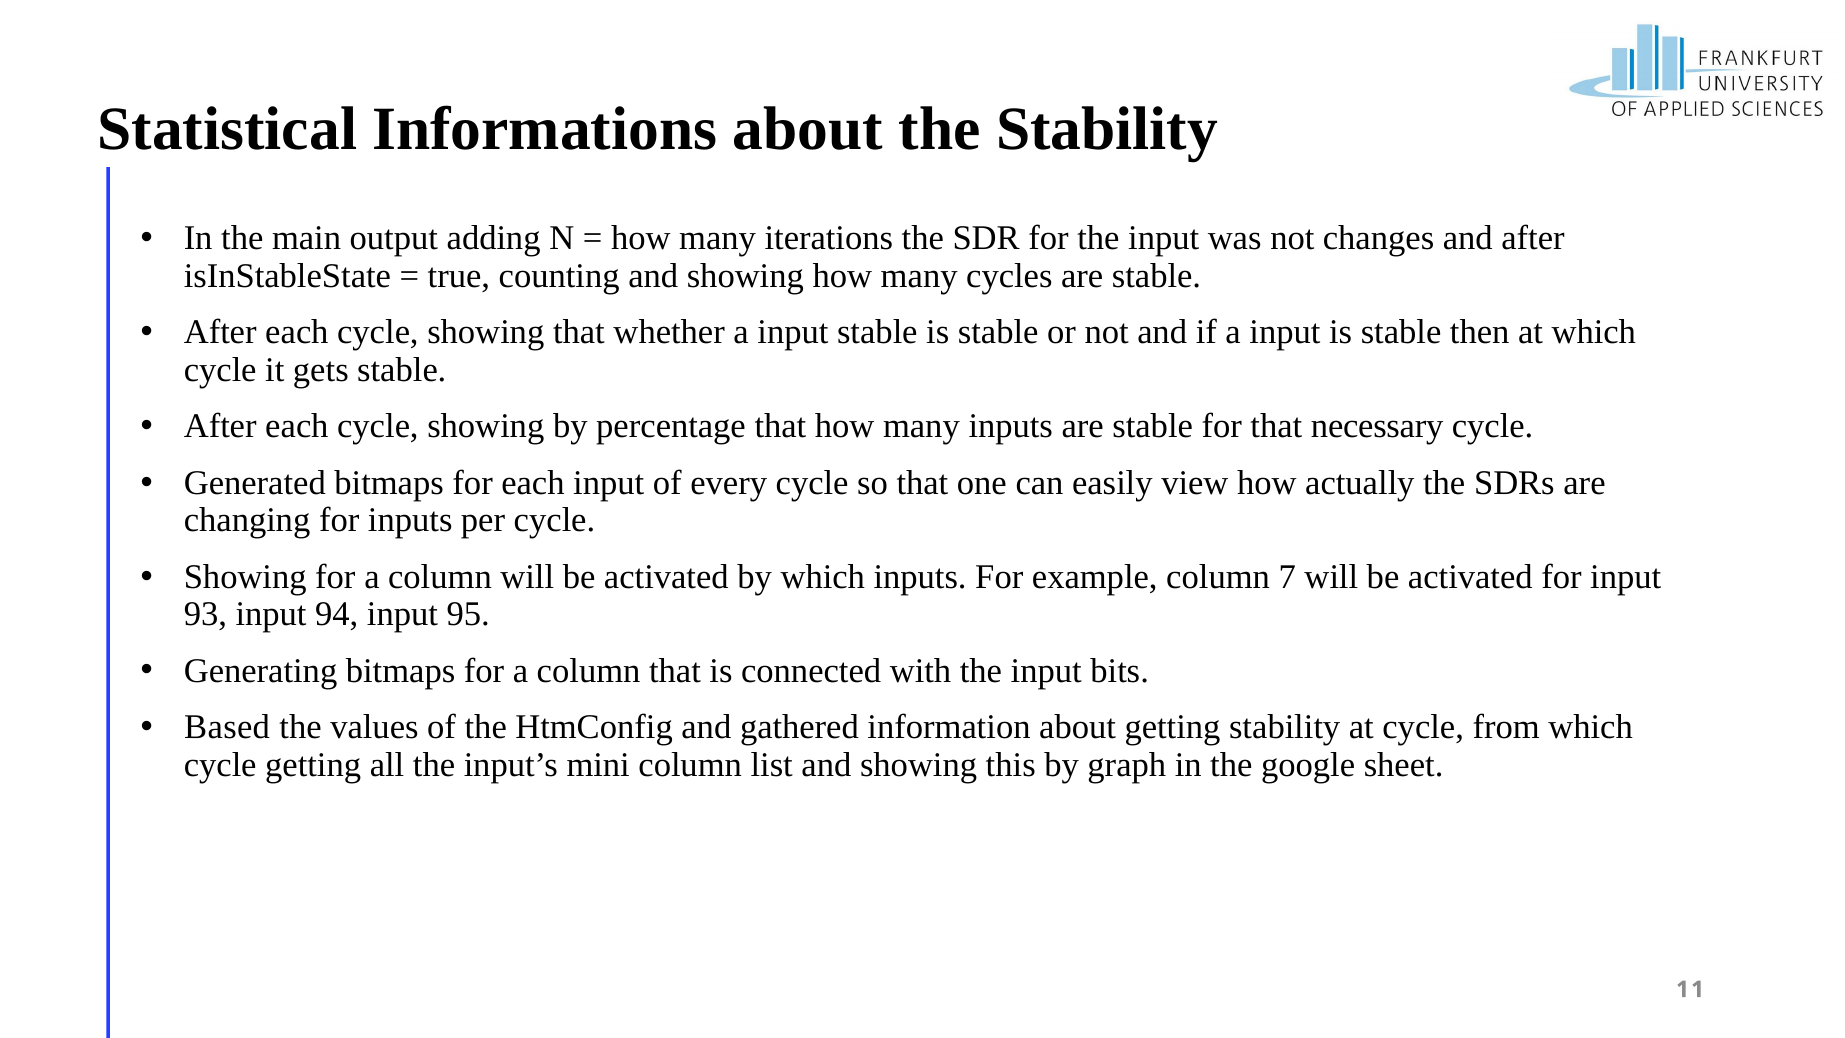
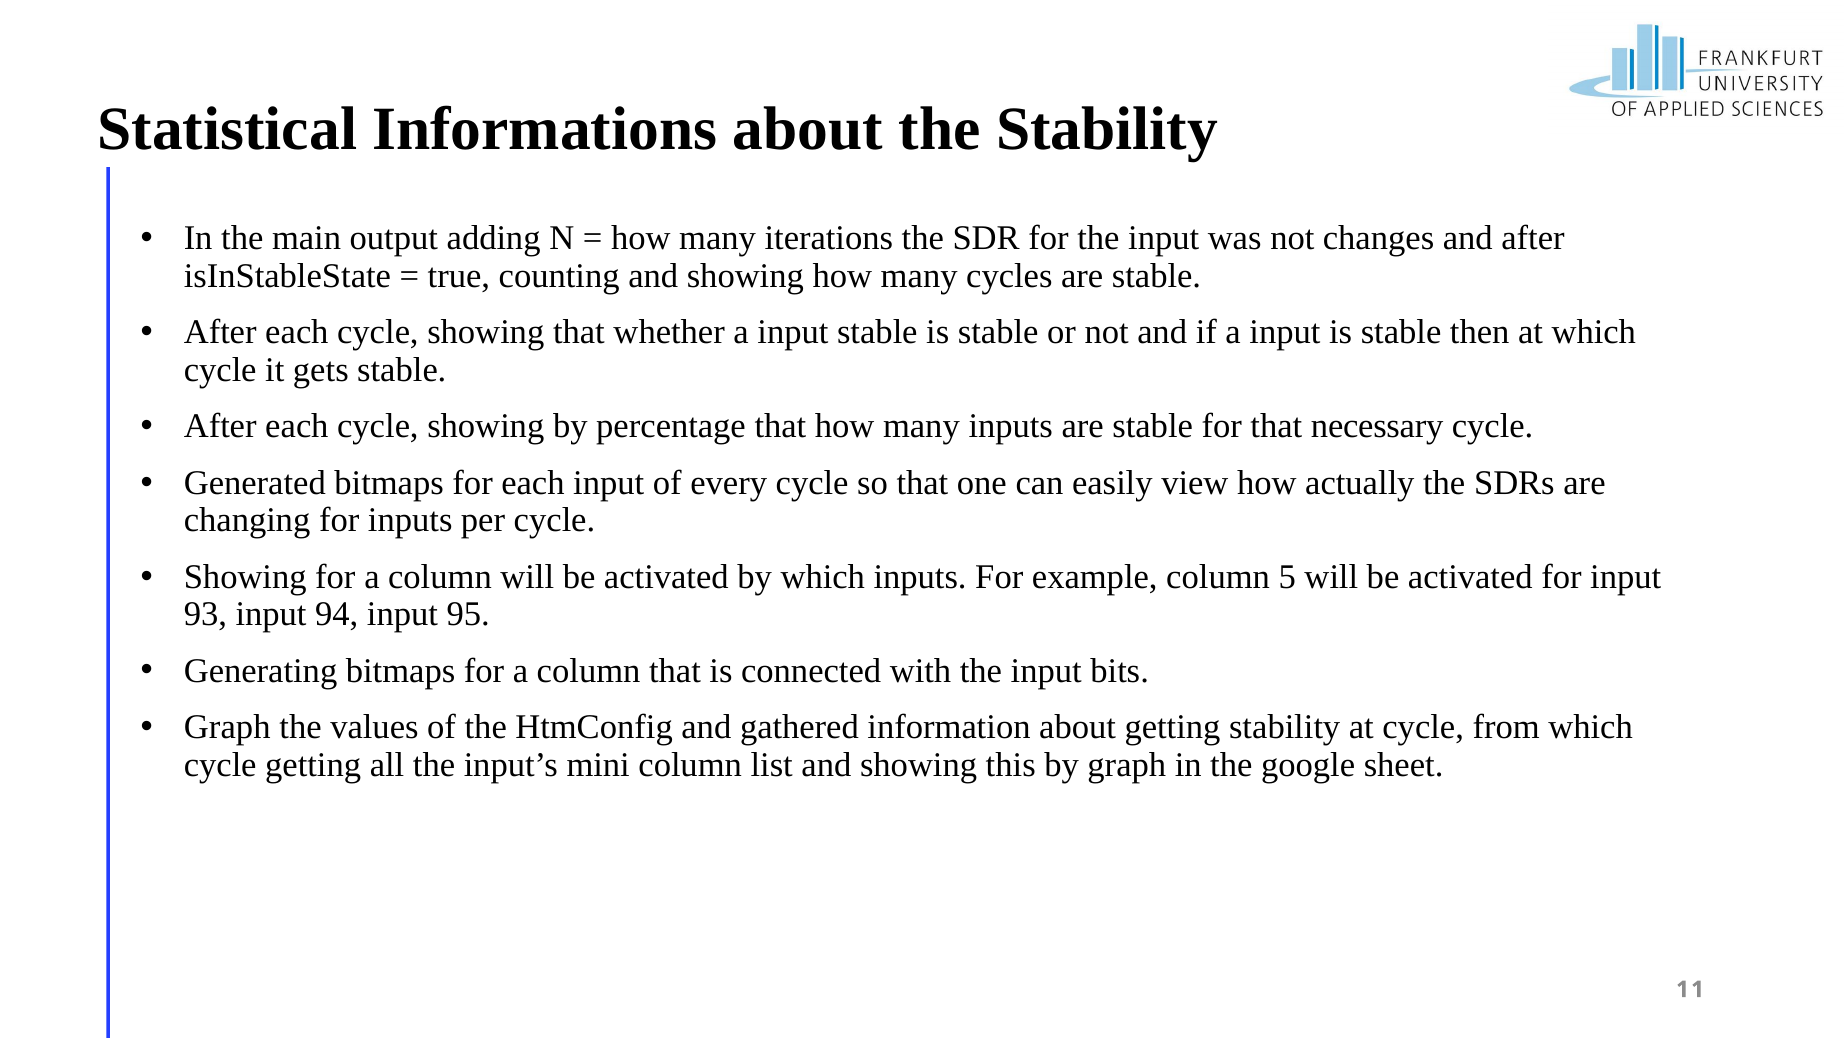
7: 7 -> 5
Based at (227, 727): Based -> Graph
